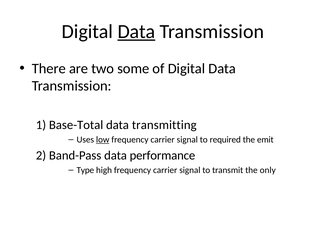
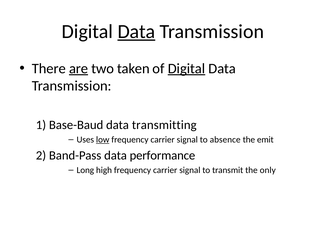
are underline: none -> present
some: some -> taken
Digital at (186, 68) underline: none -> present
Base-Total: Base-Total -> Base-Baud
required: required -> absence
Type: Type -> Long
